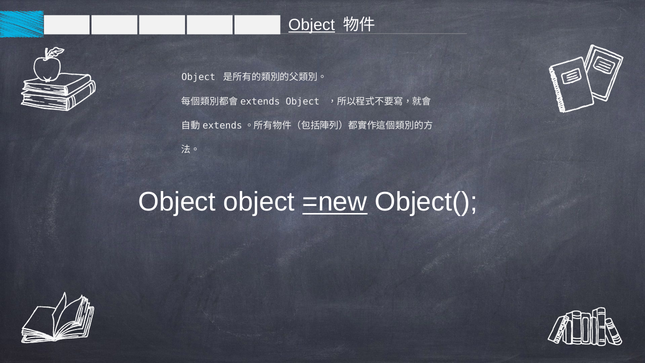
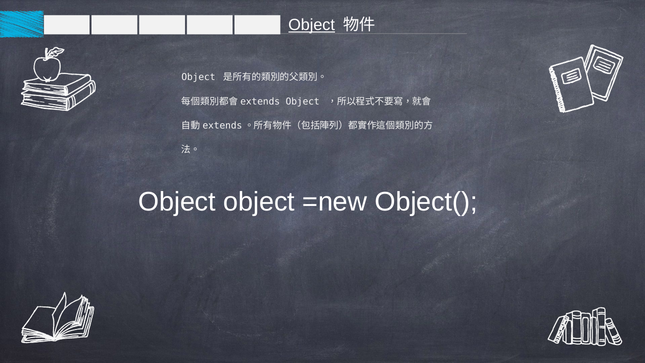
=new underline: present -> none
